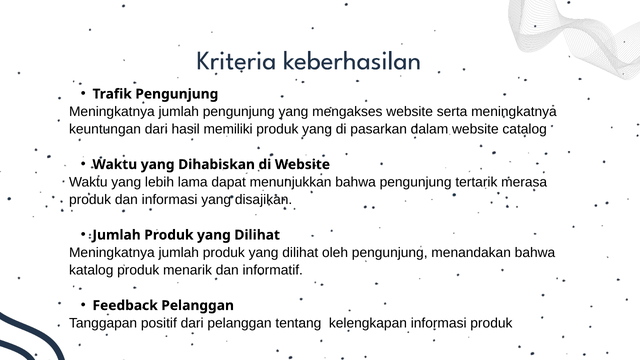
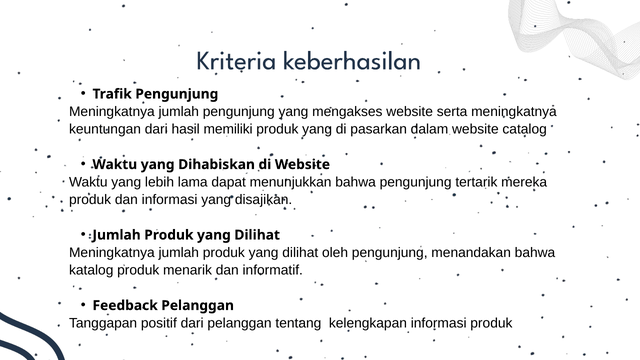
merasa: merasa -> mereka
